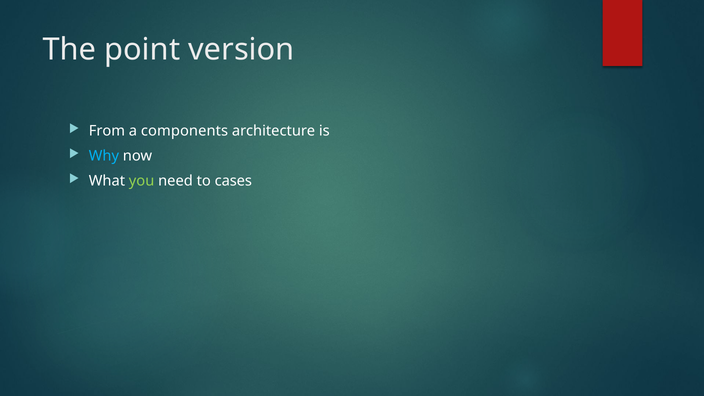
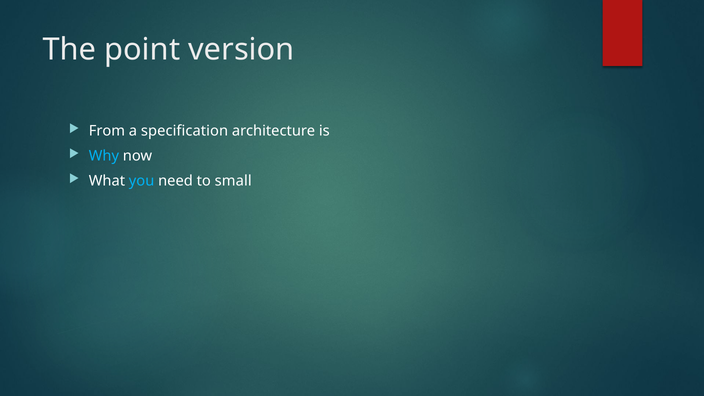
components: components -> specification
you colour: light green -> light blue
cases: cases -> small
